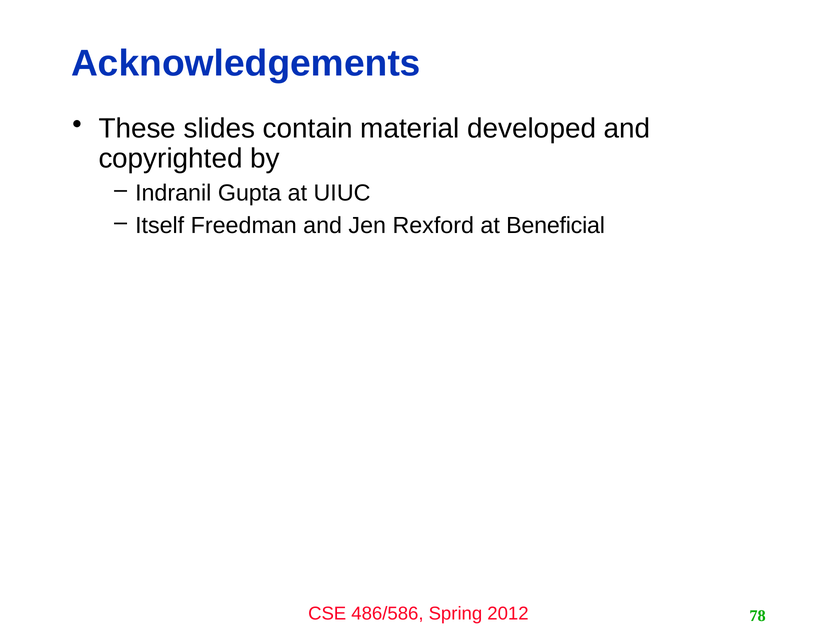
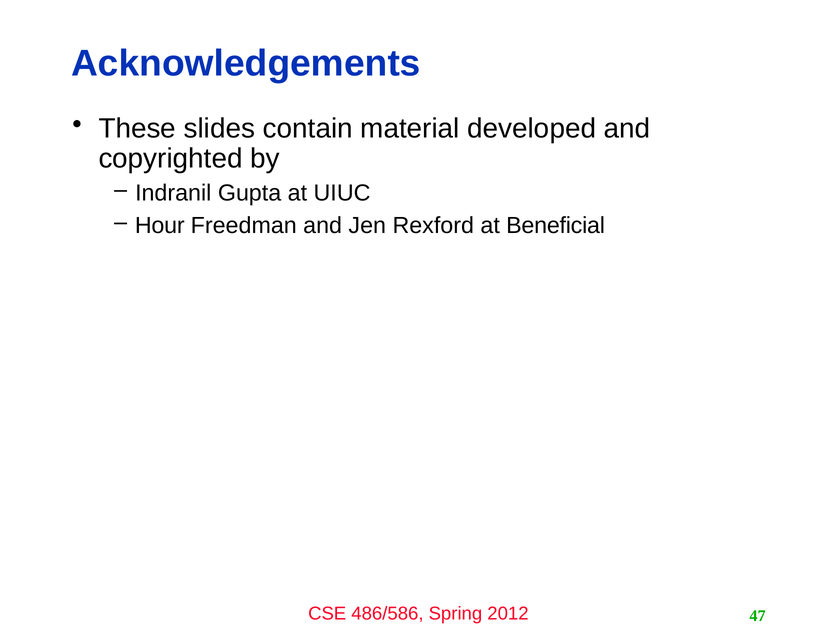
Itself: Itself -> Hour
78: 78 -> 47
